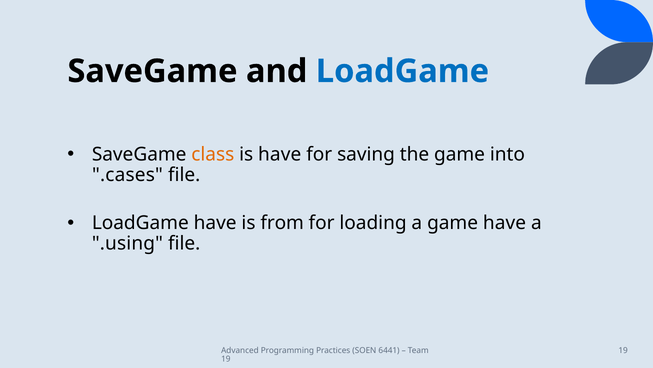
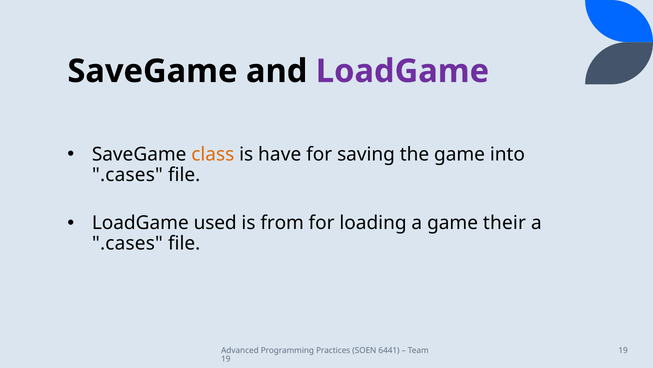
LoadGame at (402, 71) colour: blue -> purple
LoadGame have: have -> used
game have: have -> their
.using at (127, 243): .using -> .cases
